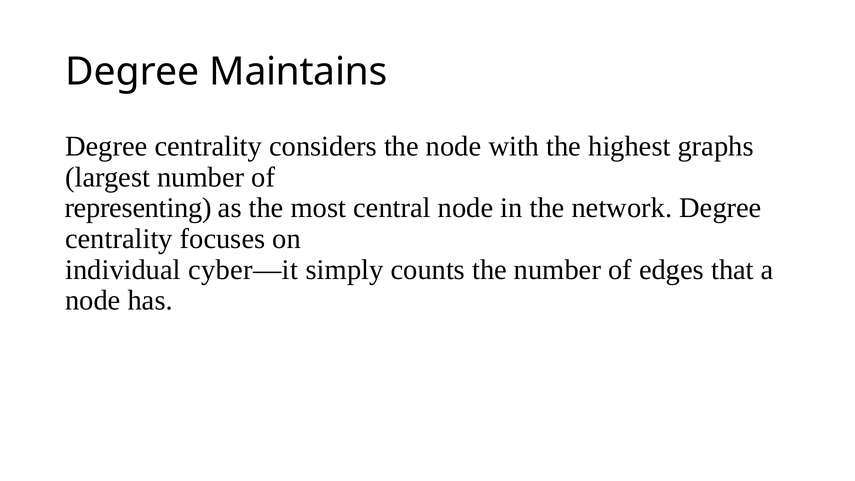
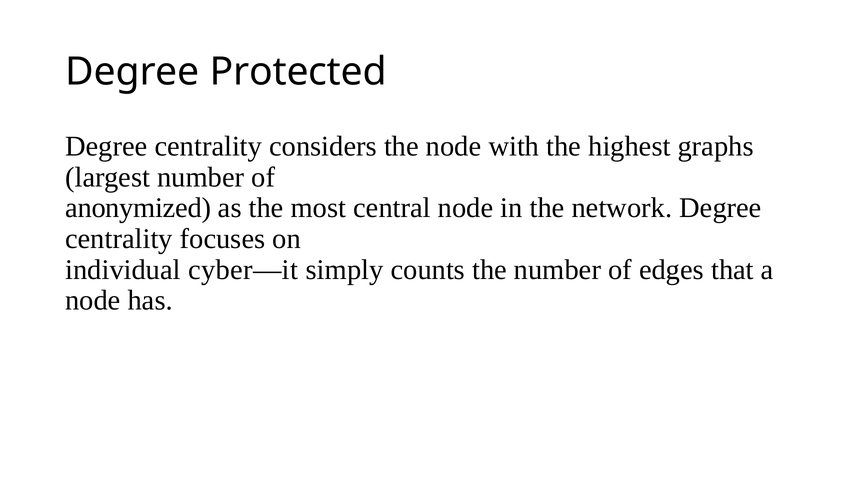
Maintains: Maintains -> Protected
representing: representing -> anonymized
